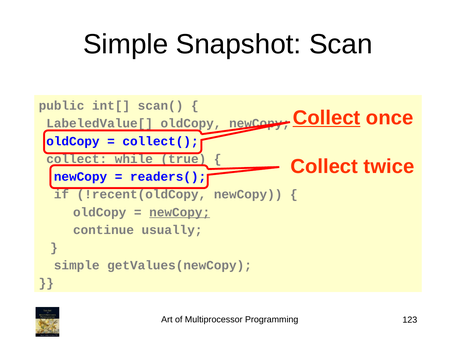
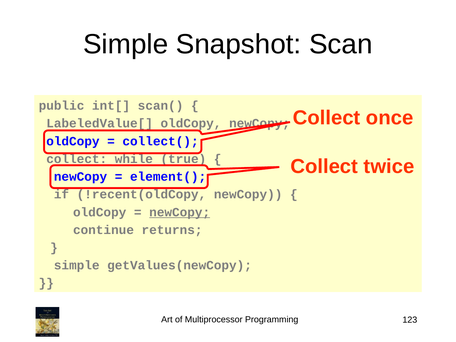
Collect at (327, 118) underline: present -> none
readers(: readers( -> element(
usually: usually -> returns
